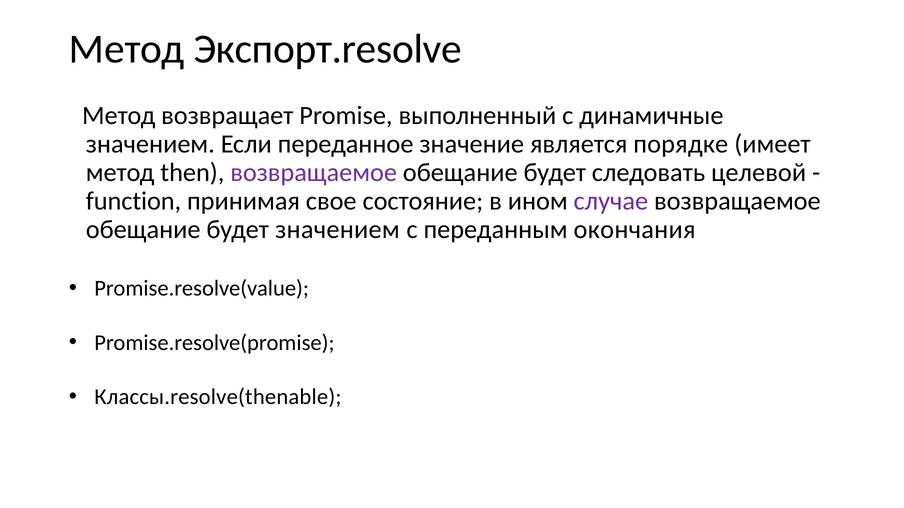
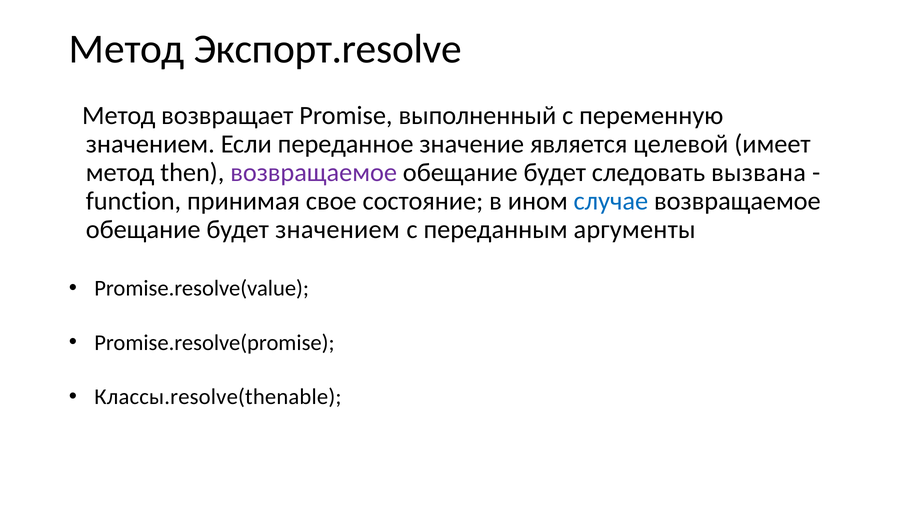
динамичные: динамичные -> переменную
порядке: порядке -> целевой
целевой: целевой -> вызвана
случае colour: purple -> blue
окончания: окончания -> аргументы
